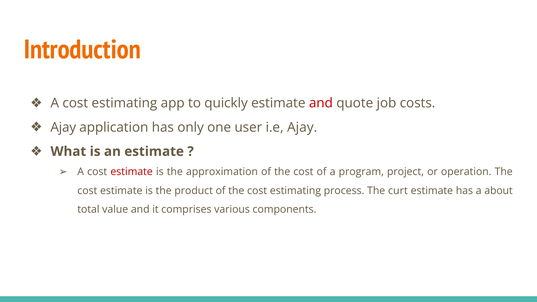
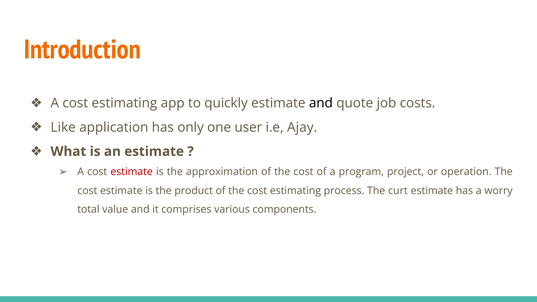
and at (321, 103) colour: red -> black
Ajay at (63, 127): Ajay -> Like
about: about -> worry
